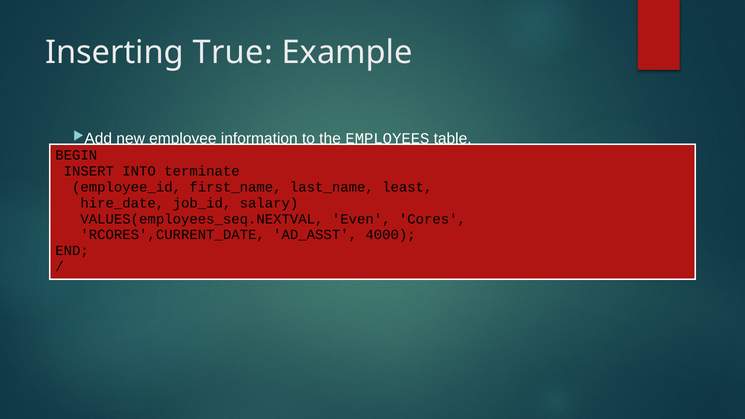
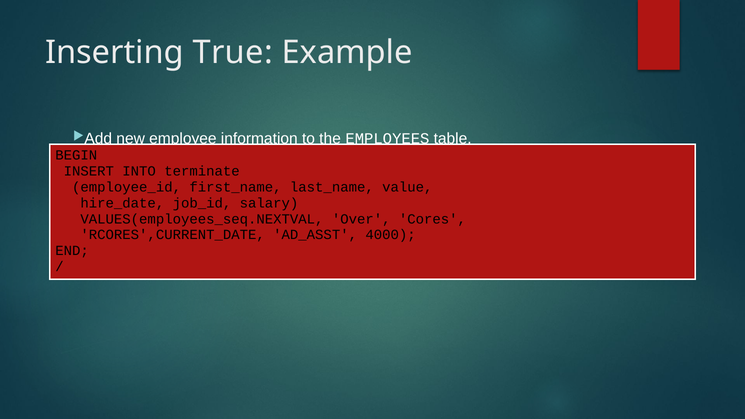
least: least -> value
Even: Even -> Over
